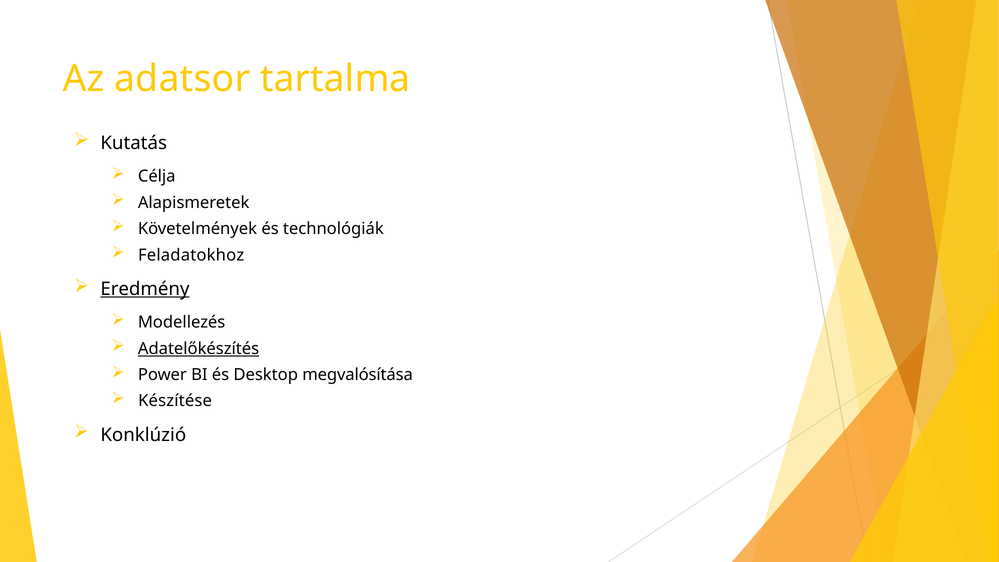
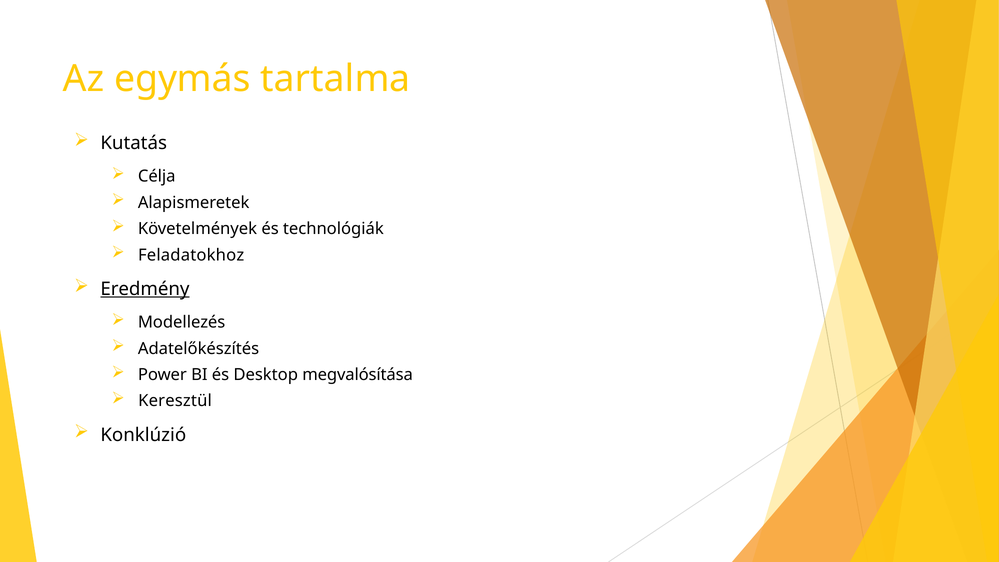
adatsor: adatsor -> egymás
Adatelőkészítés underline: present -> none
Készítése: Készítése -> Keresztül
